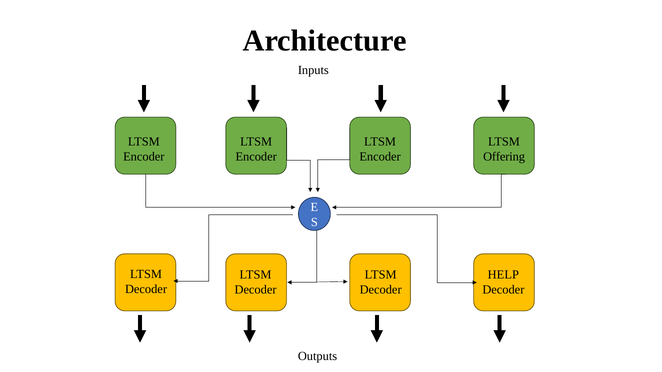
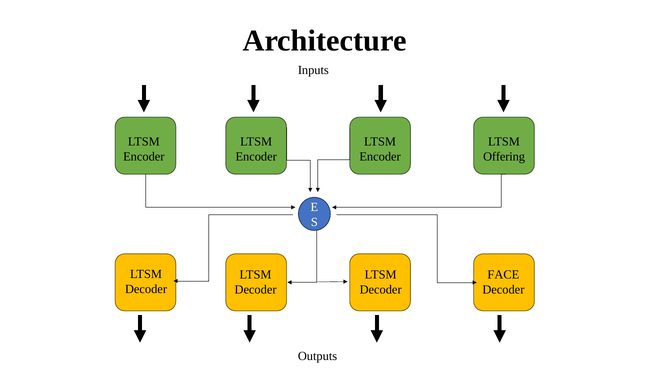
HELP: HELP -> FACE
